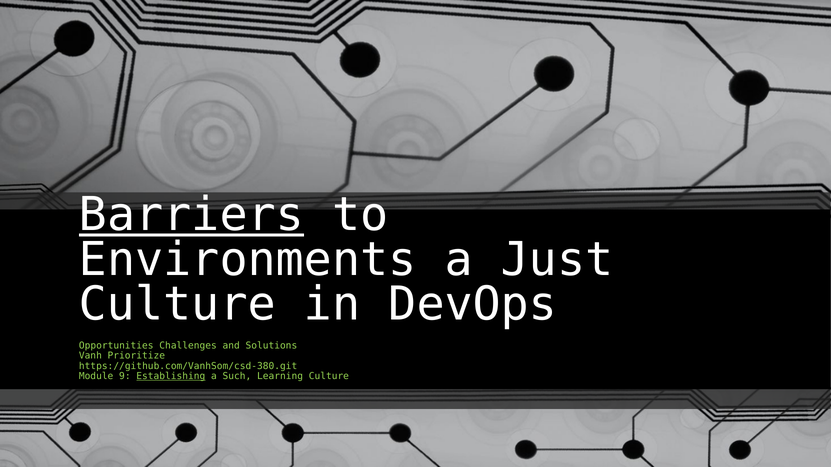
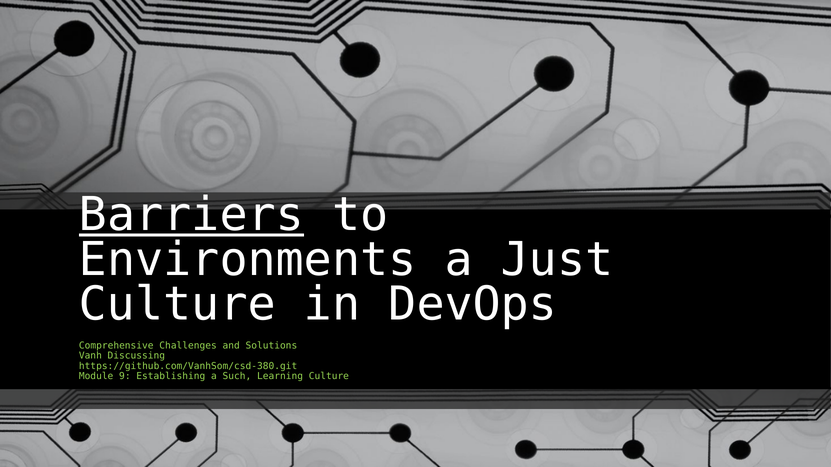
Opportunities: Opportunities -> Comprehensive
Prioritize: Prioritize -> Discussing
Establishing underline: present -> none
